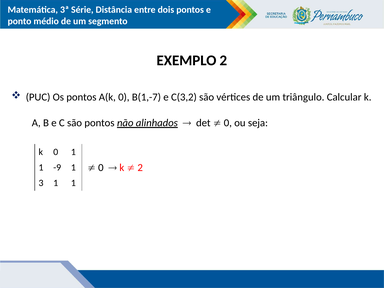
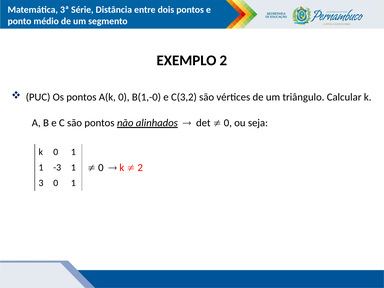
B(1,-7: B(1,-7 -> B(1,-0
-9: -9 -> -3
3 1: 1 -> 0
